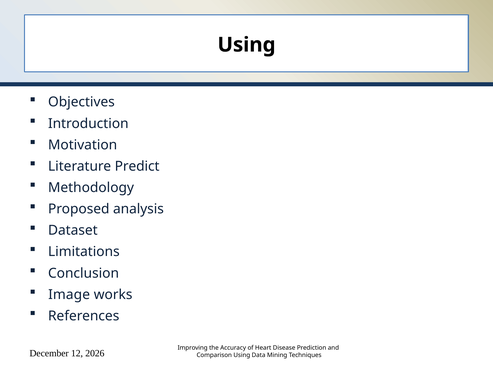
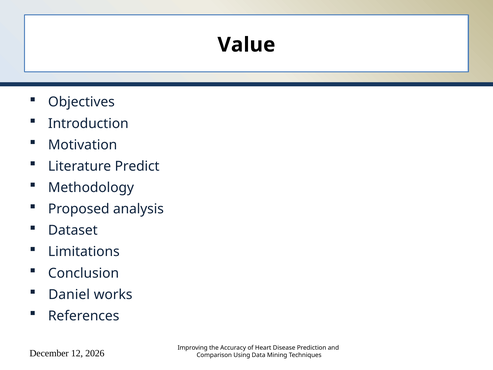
Using at (247, 45): Using -> Value
Image: Image -> Daniel
